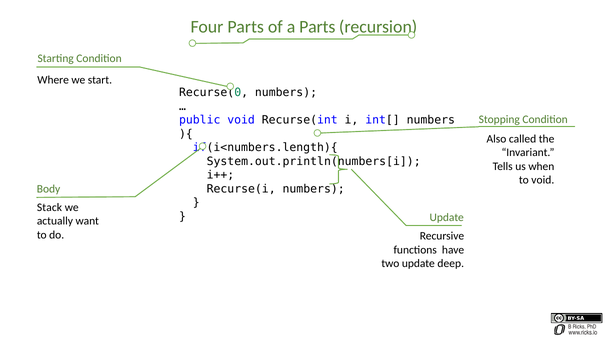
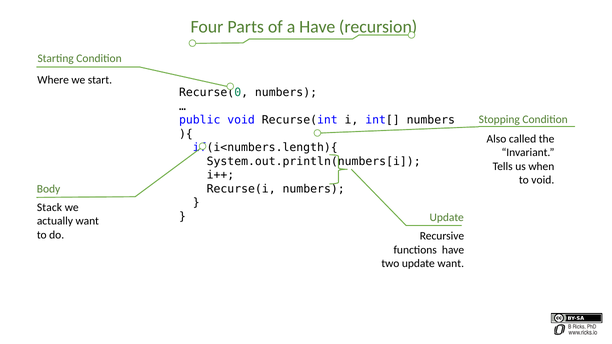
a Parts: Parts -> Have
update deep: deep -> want
